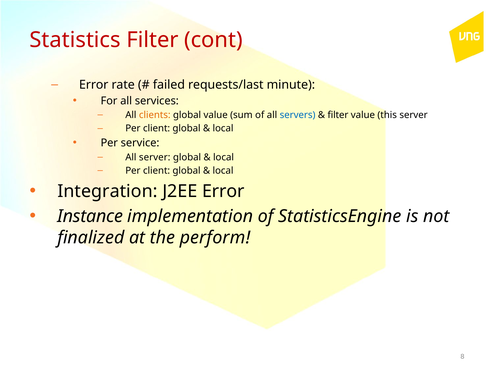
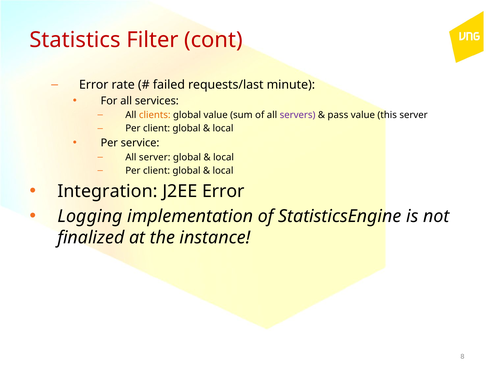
servers colour: blue -> purple
filter at (338, 115): filter -> pass
Instance: Instance -> Logging
perform: perform -> instance
